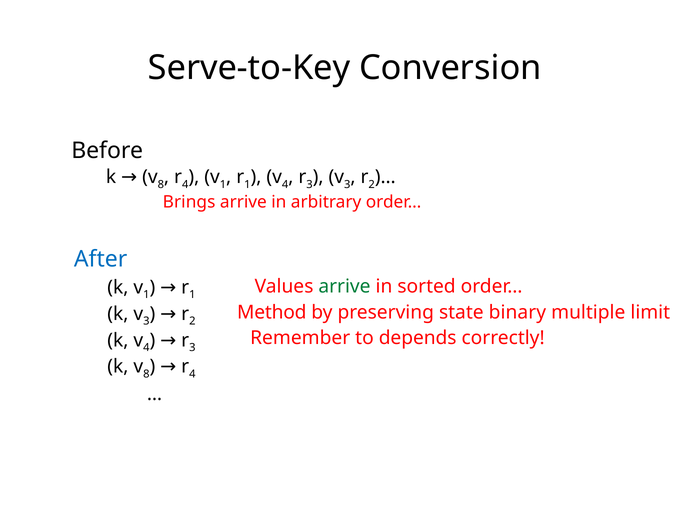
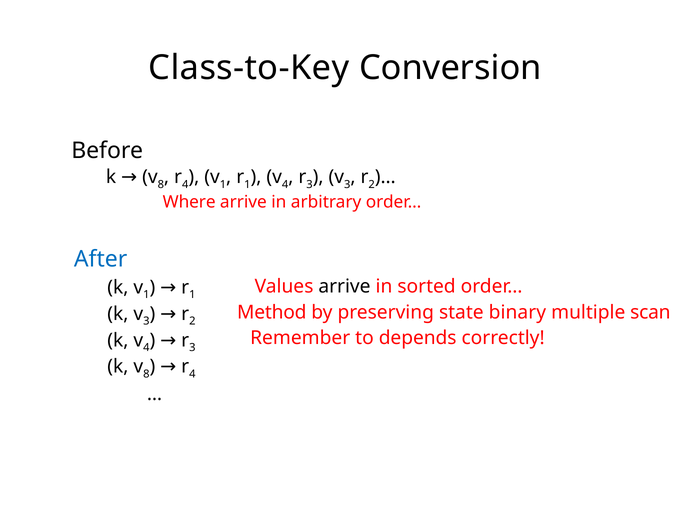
Serve-to-Key: Serve-to-Key -> Class-to-Key
Brings: Brings -> Where
arrive at (344, 286) colour: green -> black
limit: limit -> scan
